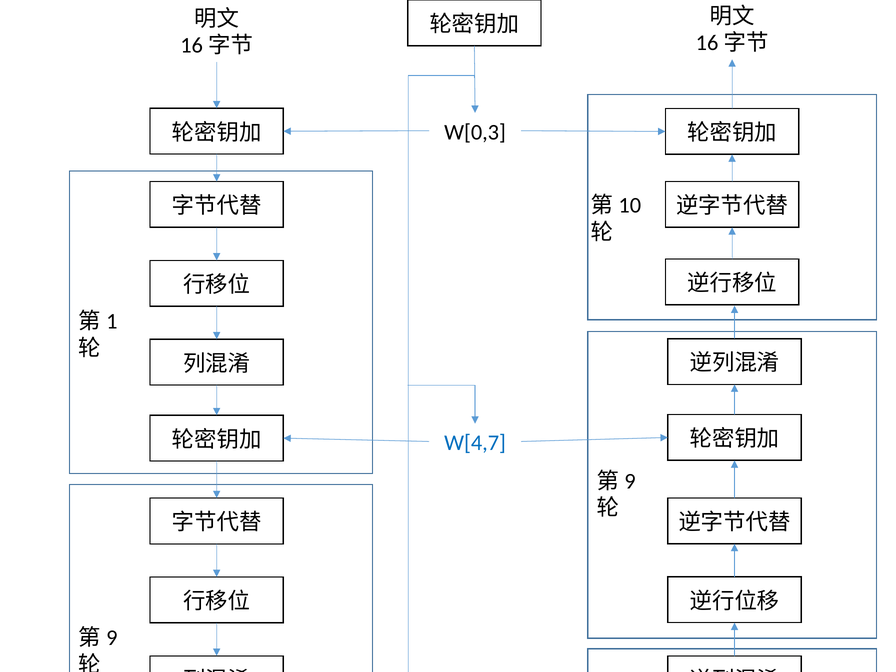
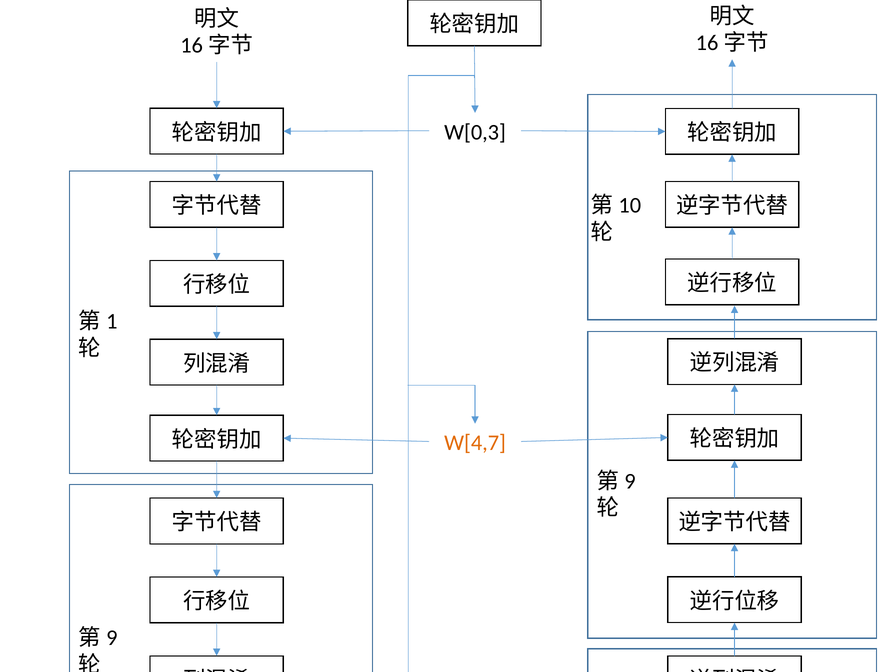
W[4,7 colour: blue -> orange
